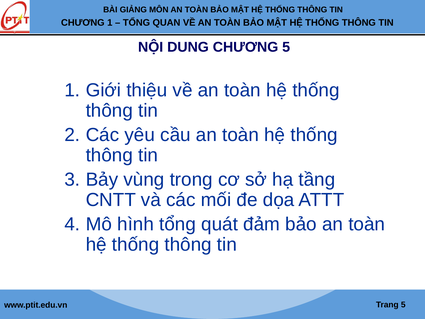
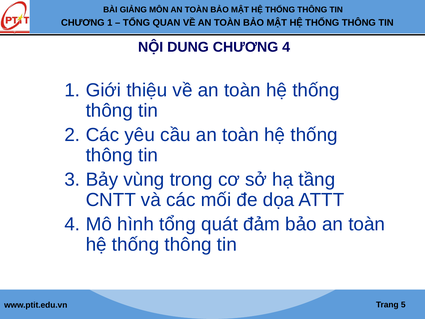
CHƯƠNG 5: 5 -> 4
